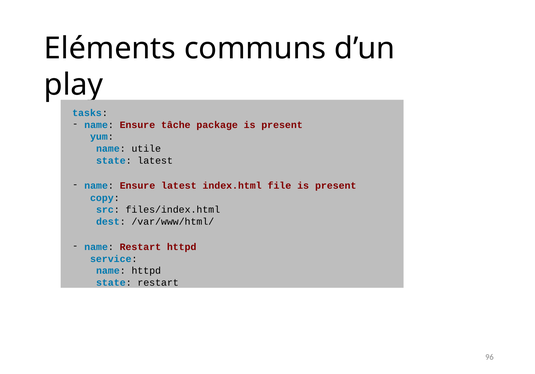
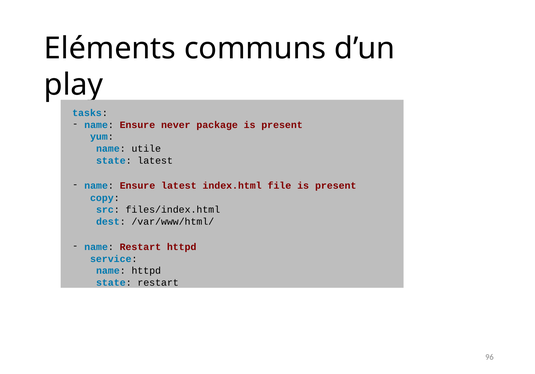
tâche: tâche -> never
